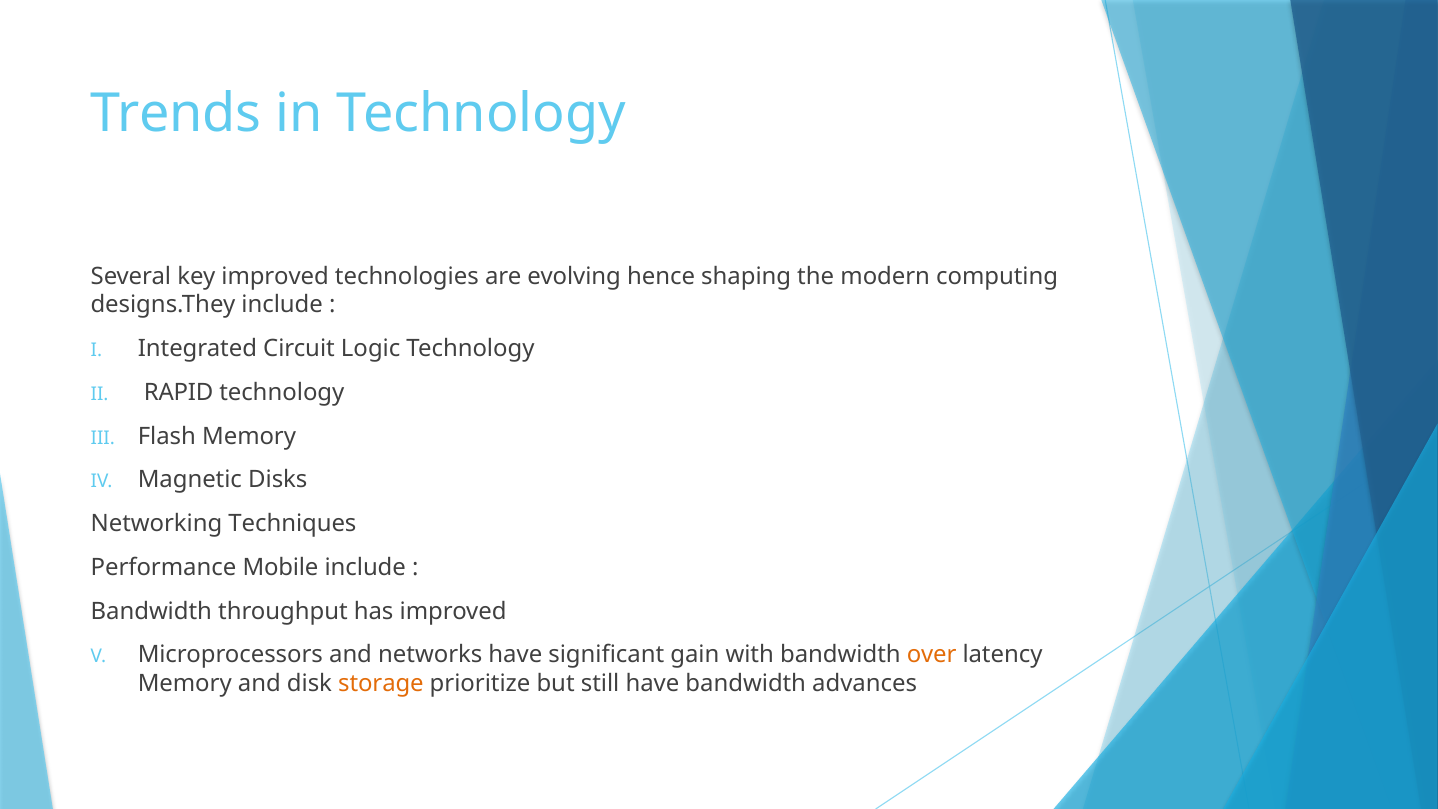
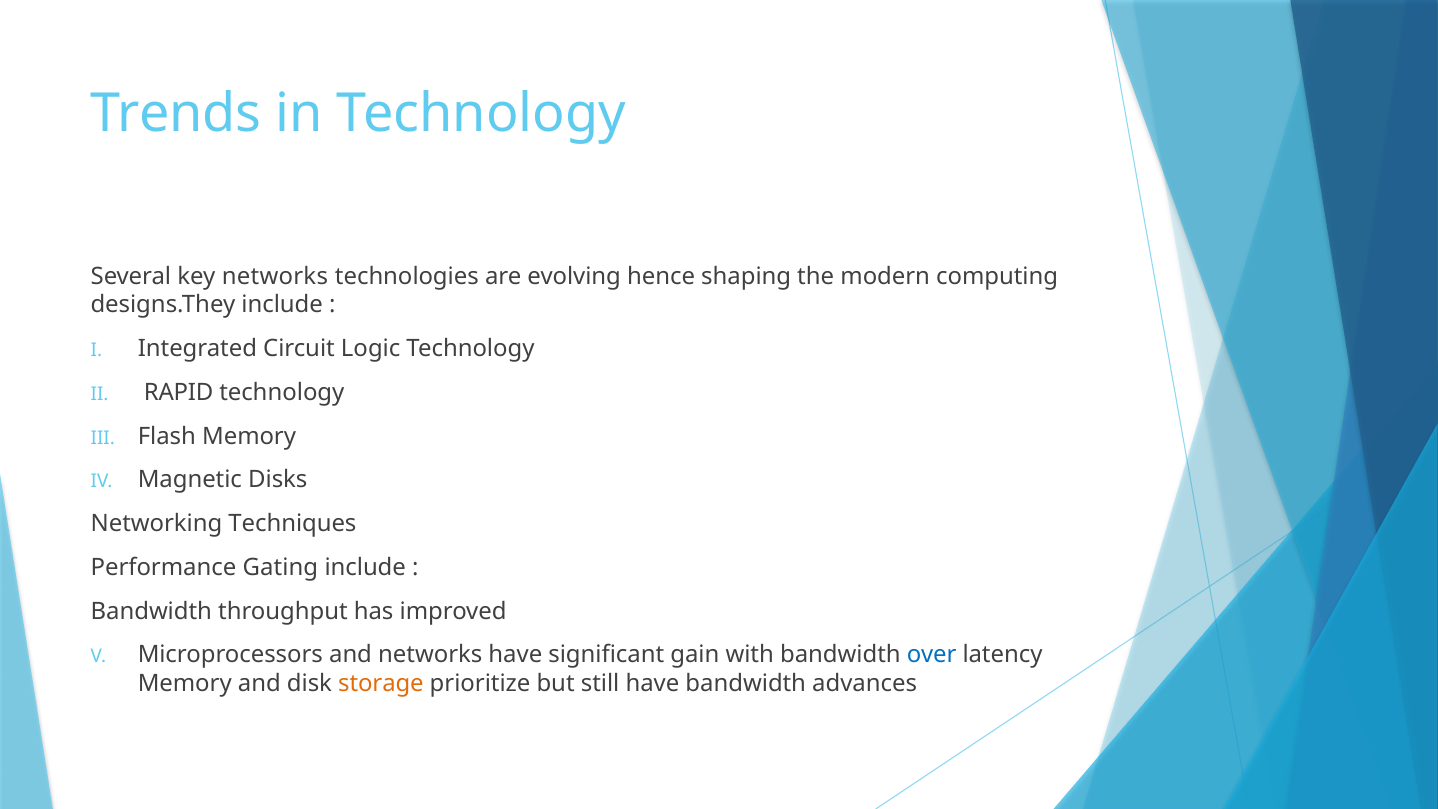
key improved: improved -> networks
Mobile: Mobile -> Gating
over colour: orange -> blue
